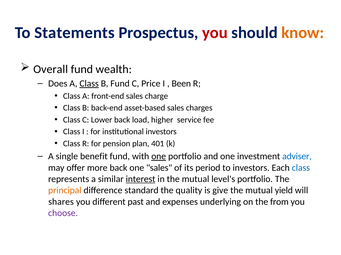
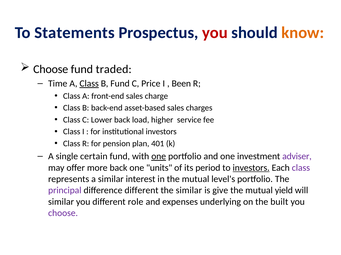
Overall at (51, 69): Overall -> Choose
wealth: wealth -> traded
Does: Does -> Time
benefit: benefit -> certain
adviser colour: blue -> purple
one sales: sales -> units
investors at (251, 168) underline: none -> present
class at (301, 168) colour: blue -> purple
interest underline: present -> none
principal colour: orange -> purple
difference standard: standard -> different
the quality: quality -> similar
shares at (61, 202): shares -> similar
past: past -> role
from: from -> built
